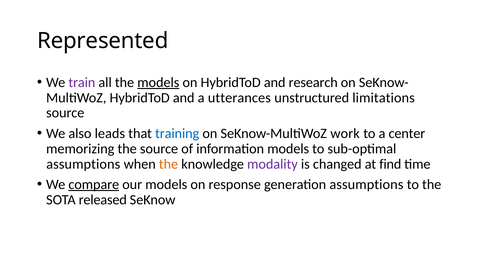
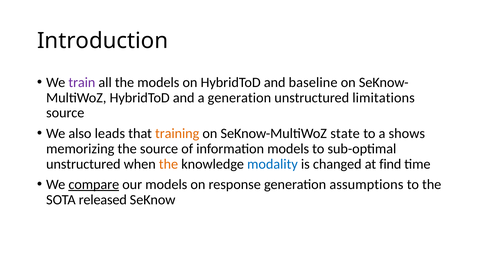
Represented: Represented -> Introduction
models at (158, 82) underline: present -> none
research: research -> baseline
a utterances: utterances -> generation
training colour: blue -> orange
work: work -> state
center: center -> shows
assumptions at (83, 164): assumptions -> unstructured
modality colour: purple -> blue
